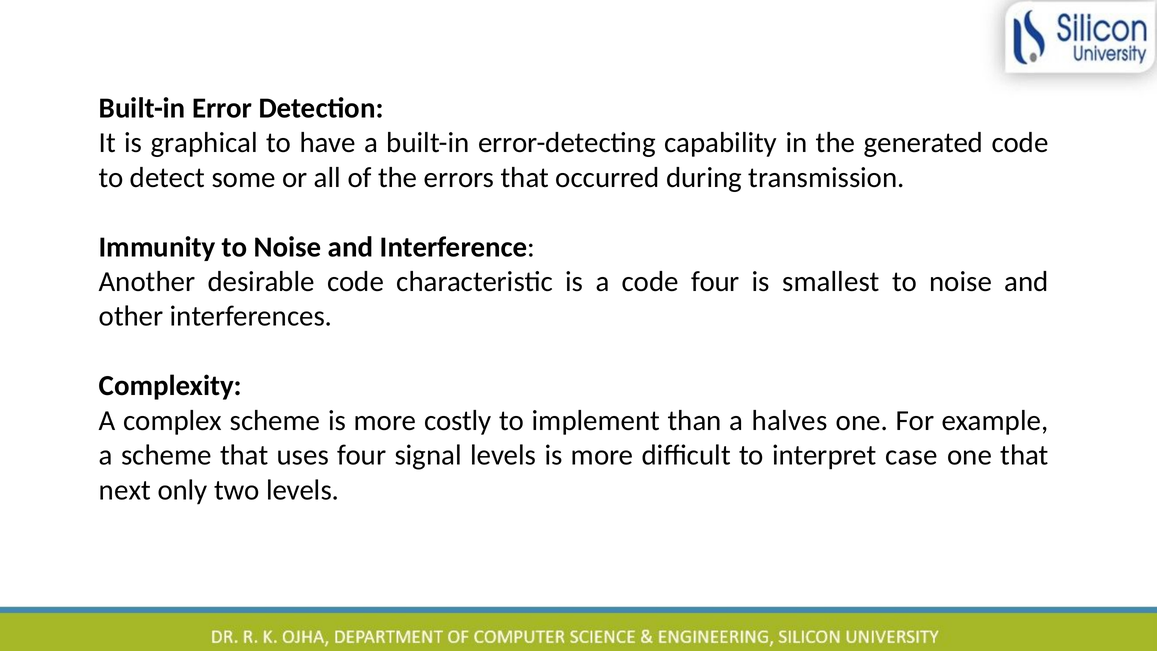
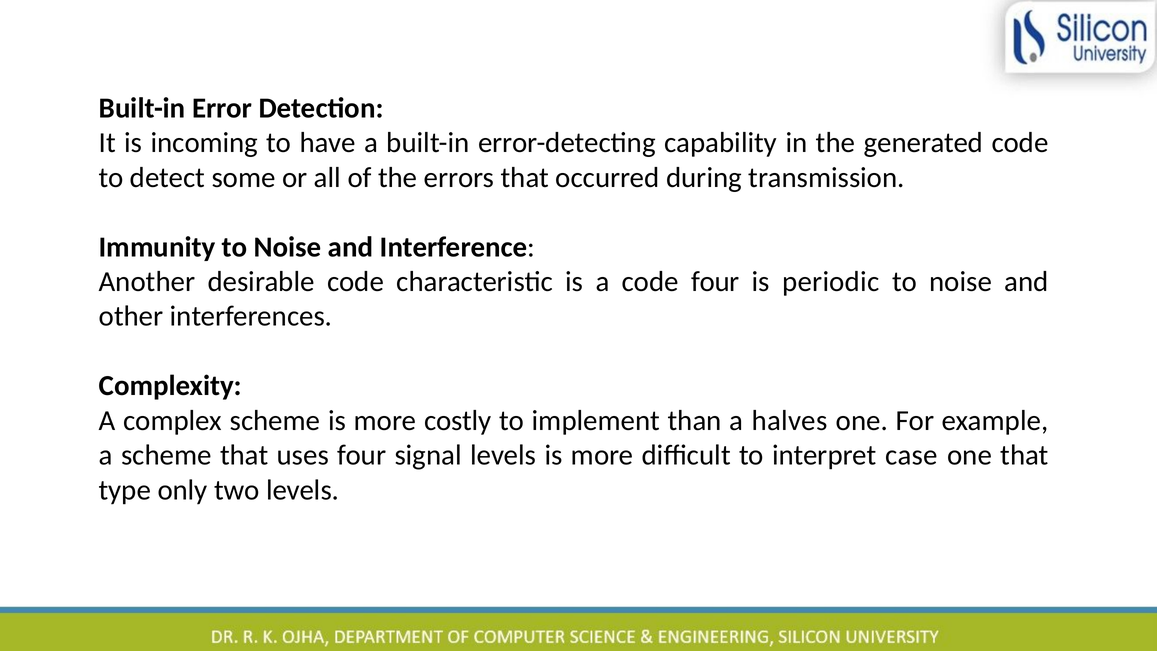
graphical: graphical -> incoming
smallest: smallest -> periodic
next: next -> type
